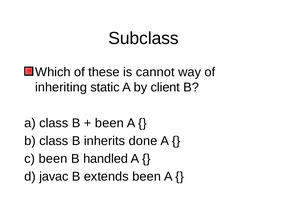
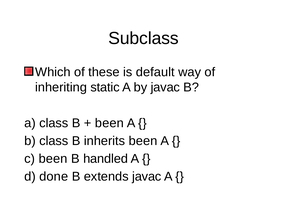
cannot: cannot -> default
by client: client -> javac
inherits done: done -> been
javac: javac -> done
extends been: been -> javac
